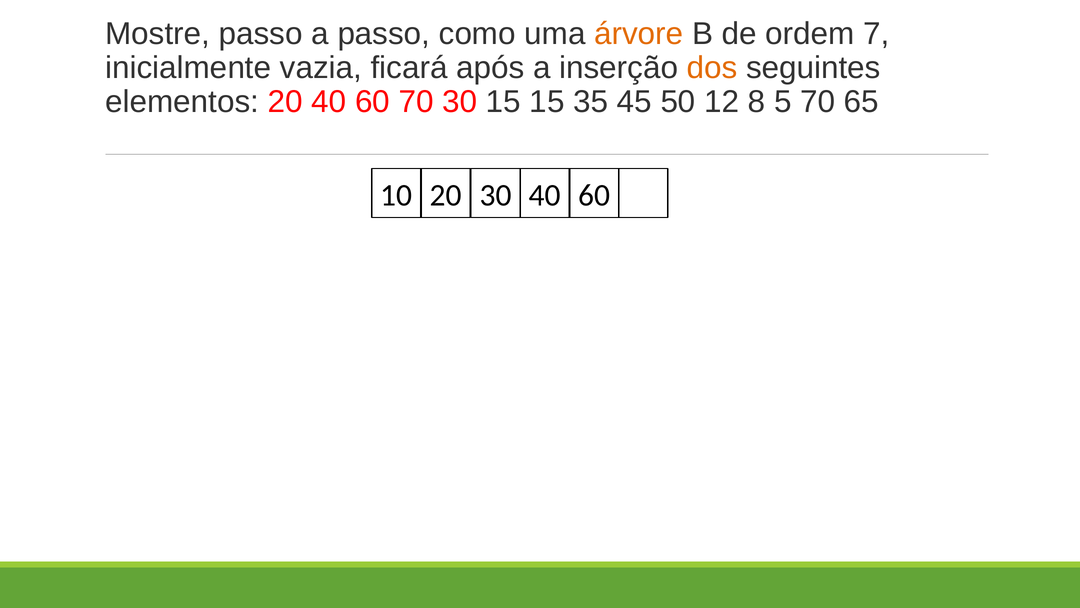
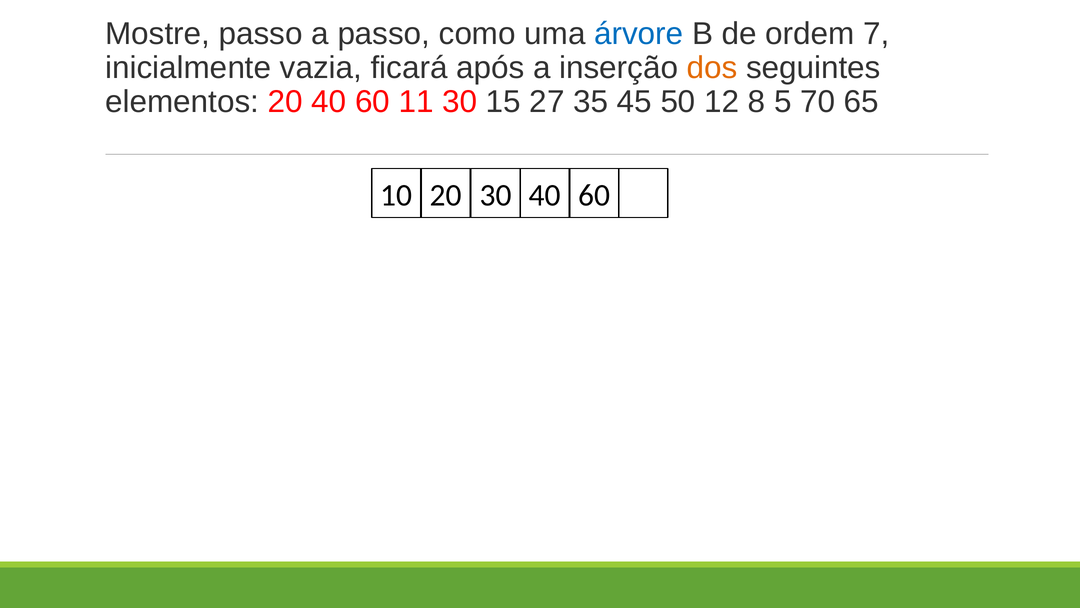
árvore colour: orange -> blue
60 70: 70 -> 11
15 15: 15 -> 27
